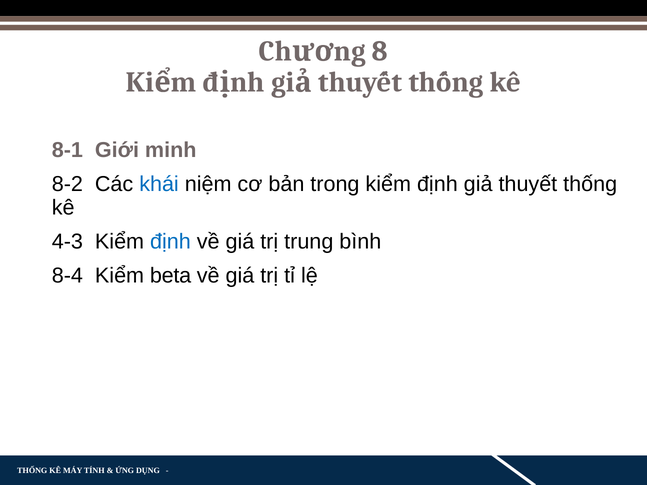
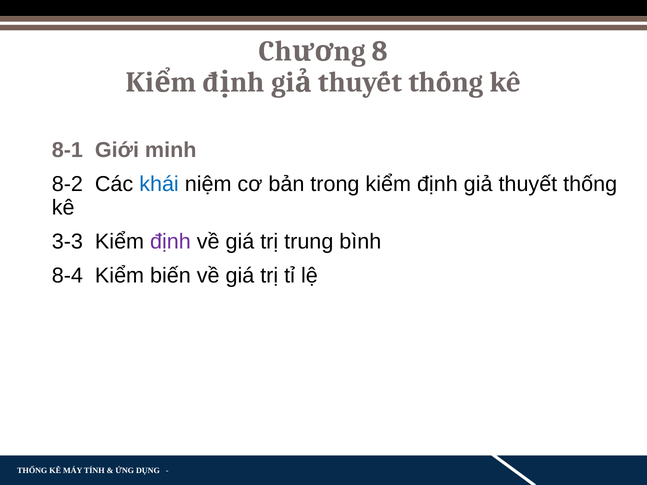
4-3: 4-3 -> 3-3
định at (170, 242) colour: blue -> purple
beta: beta -> biến
